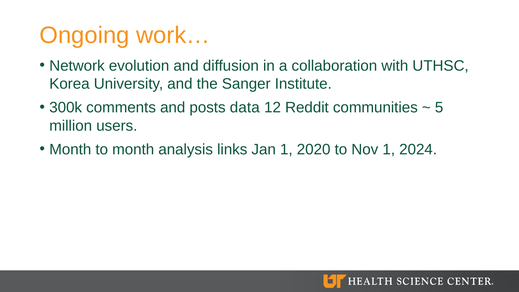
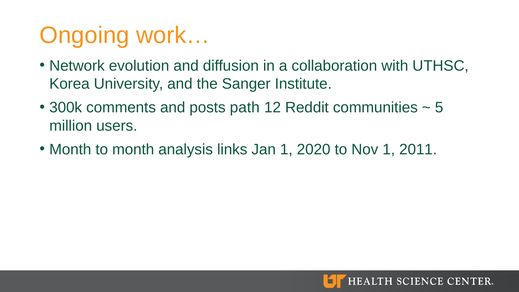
data: data -> path
2024: 2024 -> 2011
